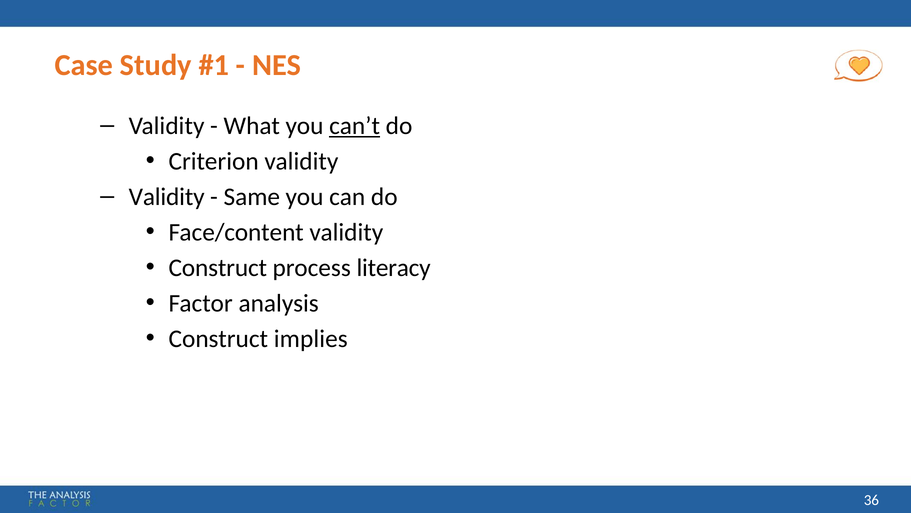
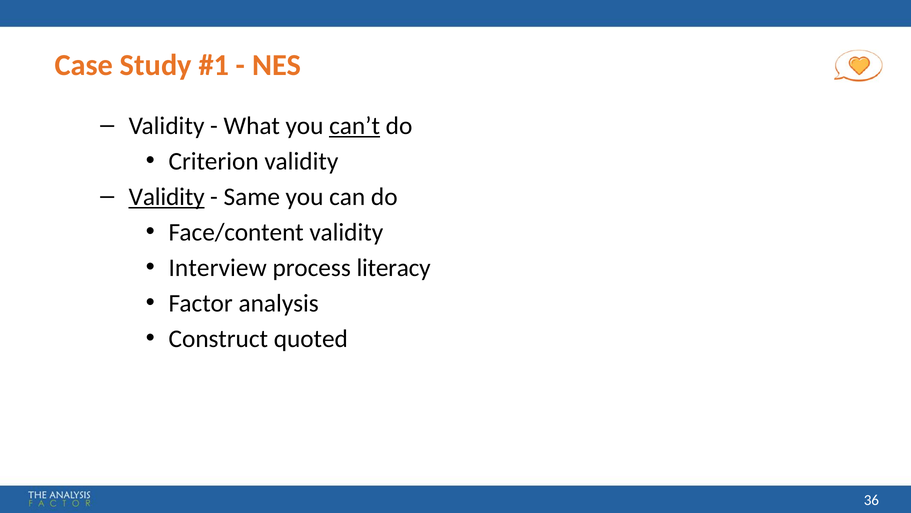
Validity at (167, 197) underline: none -> present
Construct at (218, 268): Construct -> Interview
implies: implies -> quoted
